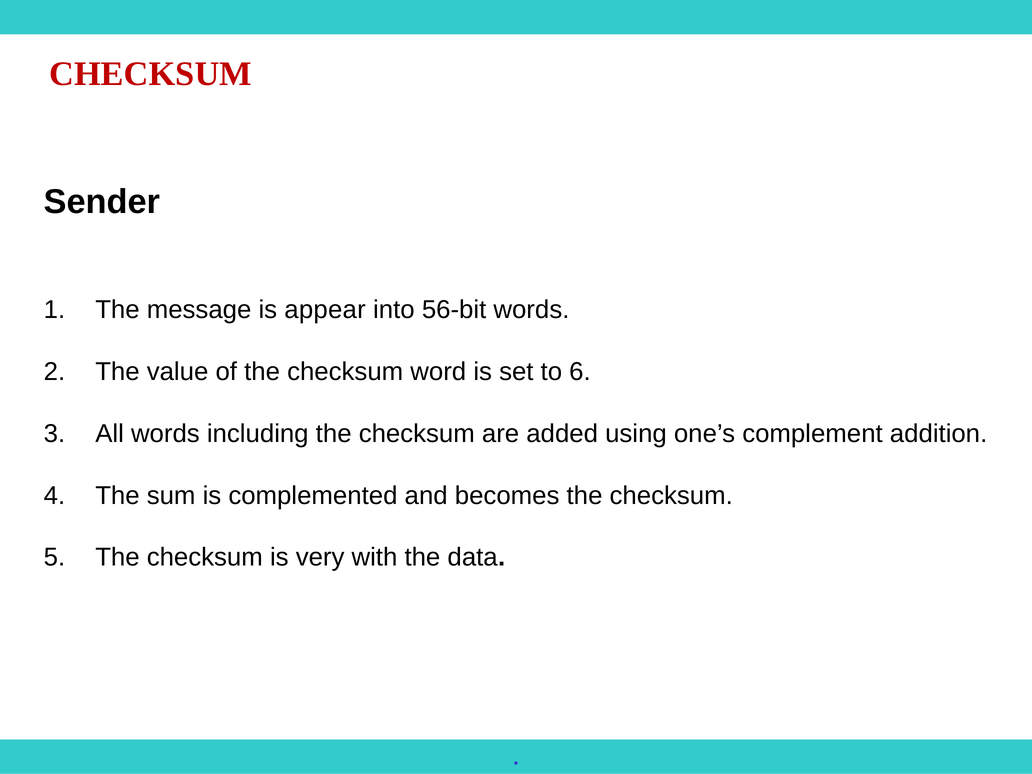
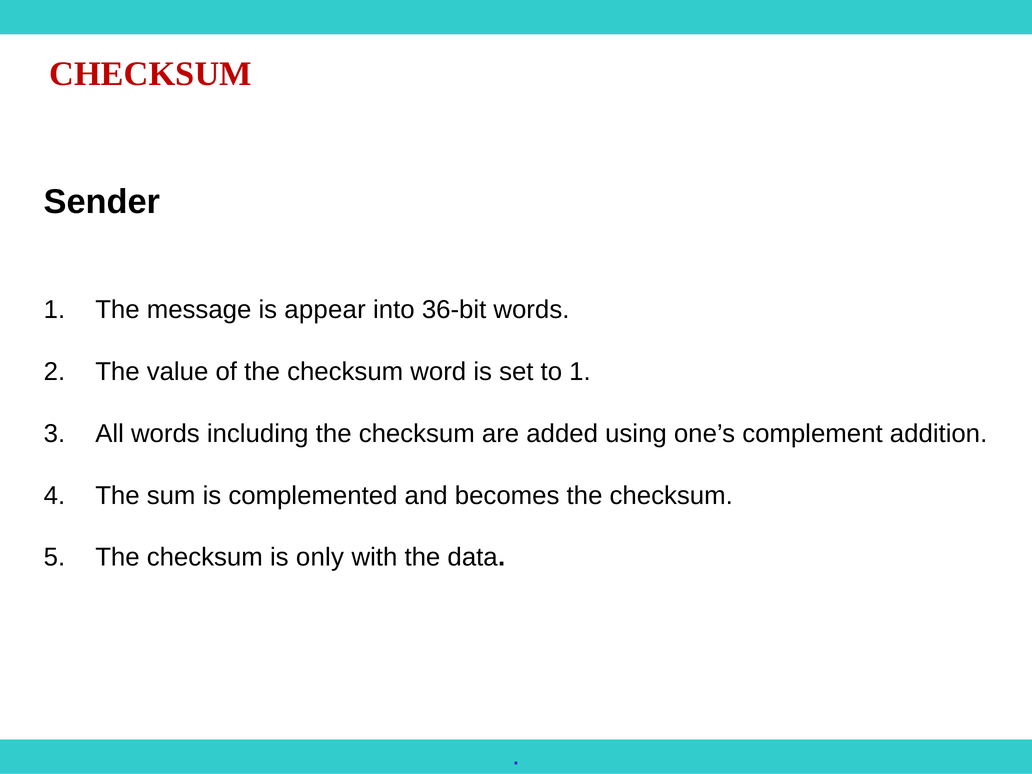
56-bit: 56-bit -> 36-bit
to 6: 6 -> 1
very: very -> only
